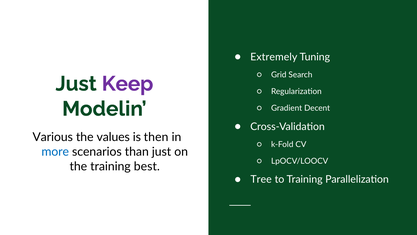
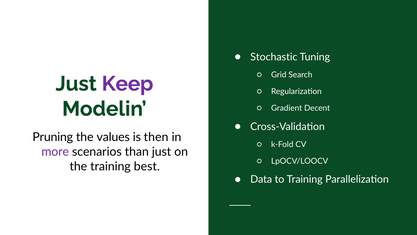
Extremely: Extremely -> Stochastic
Various: Various -> Pruning
more colour: blue -> purple
Tree: Tree -> Data
